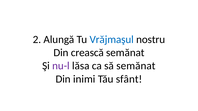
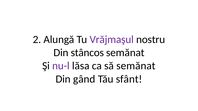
Vrăjmaşul colour: blue -> purple
crească: crească -> stâncos
inimi: inimi -> gând
